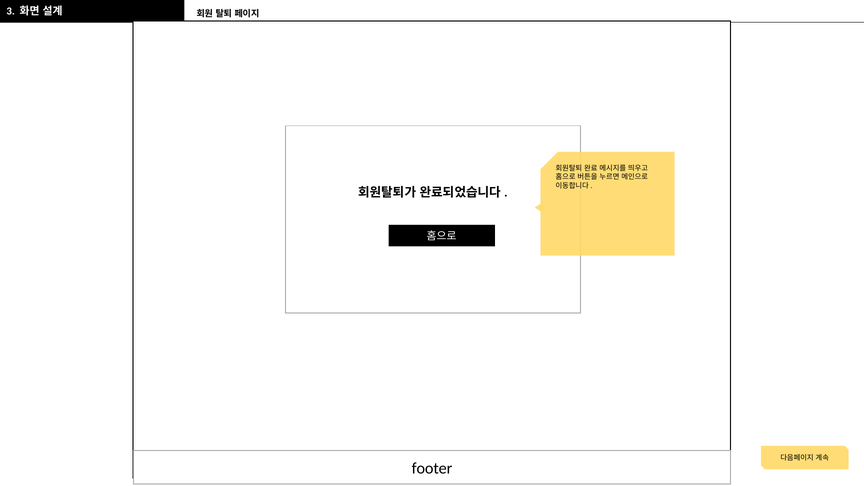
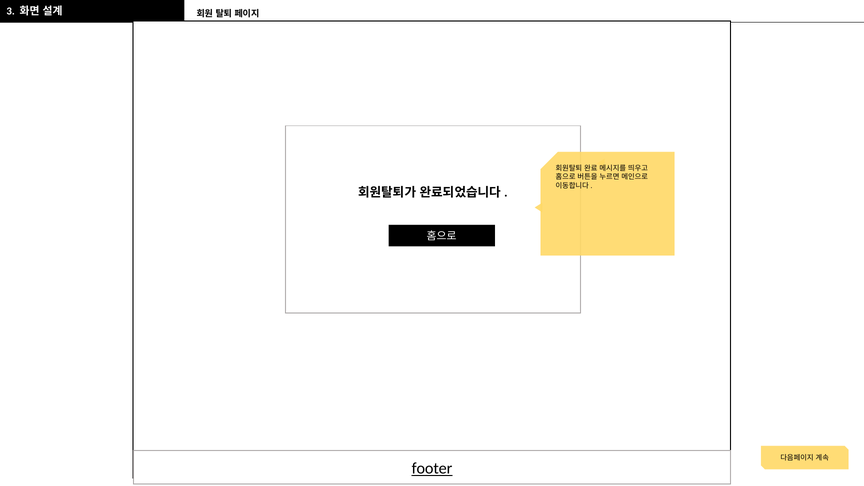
footer underline: none -> present
